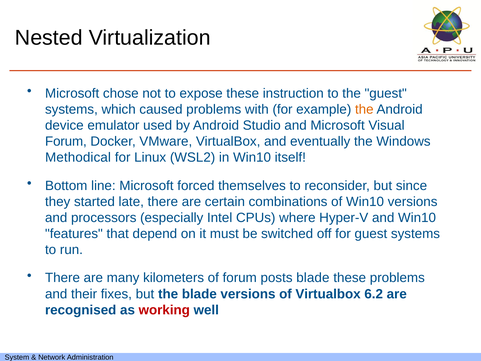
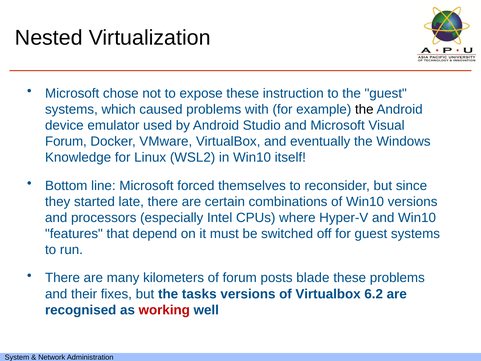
the at (364, 109) colour: orange -> black
Methodical: Methodical -> Knowledge
the blade: blade -> tasks
